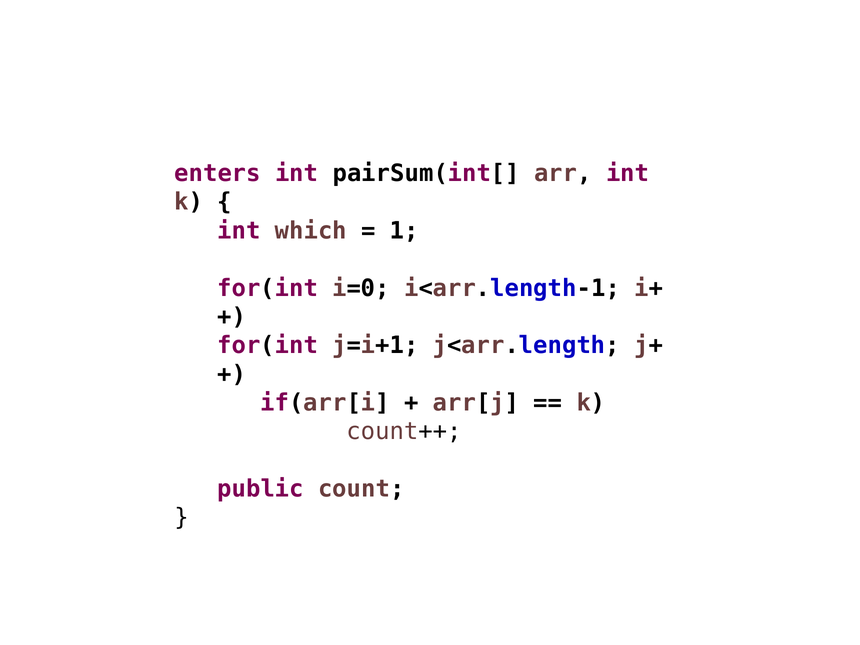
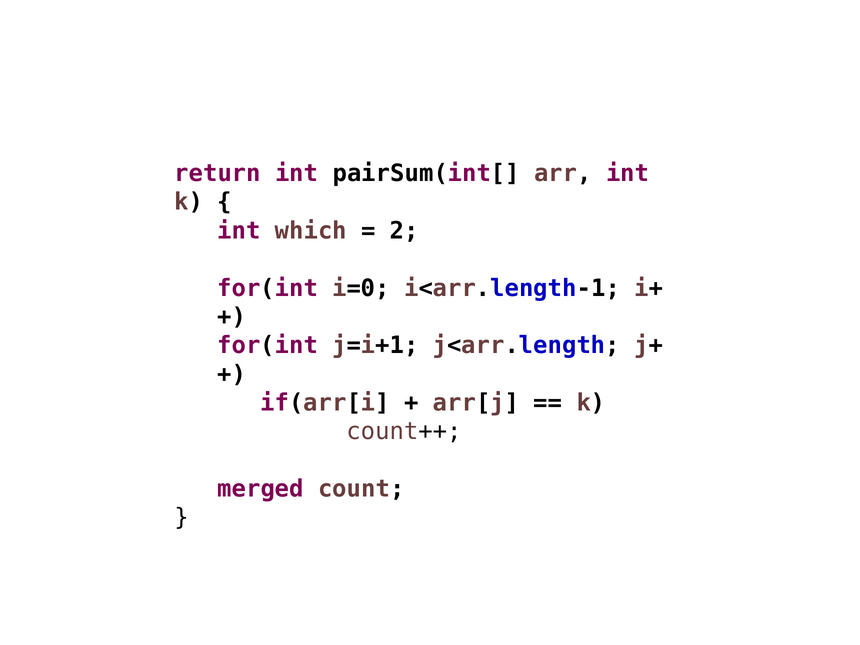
enters: enters -> return
1: 1 -> 2
public: public -> merged
